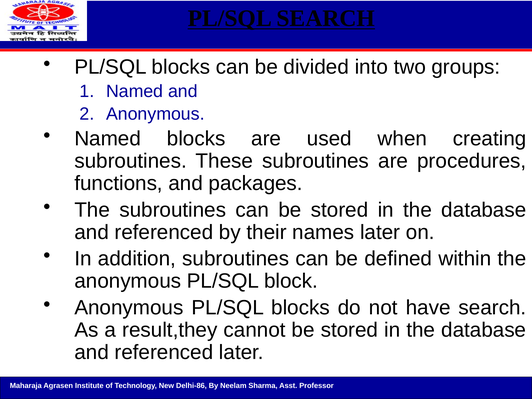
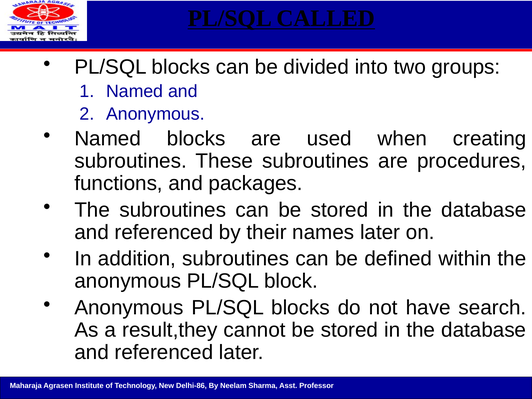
PL/SQL SEARCH: SEARCH -> CALLED
